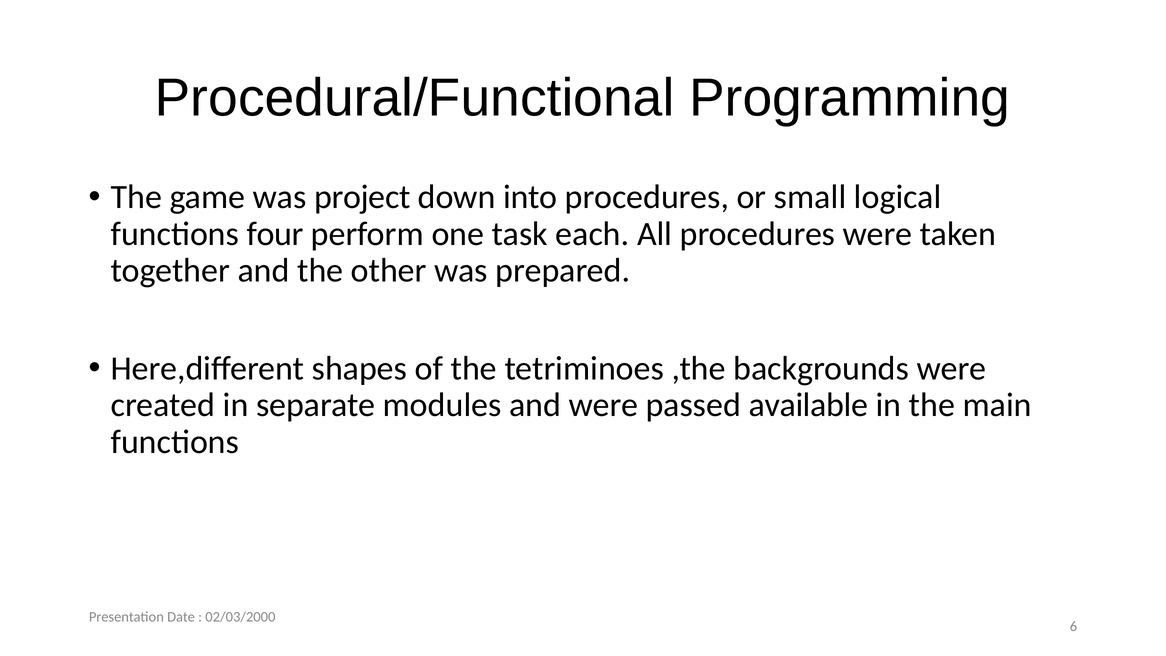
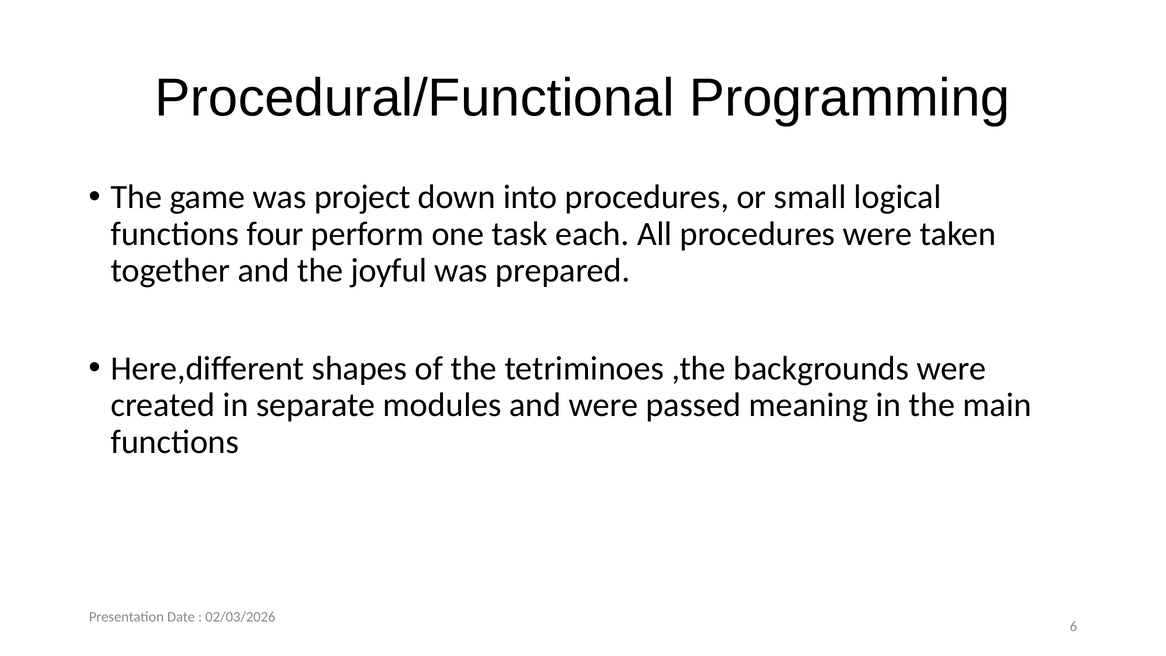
other: other -> joyful
available: available -> meaning
02/03/2000: 02/03/2000 -> 02/03/2026
